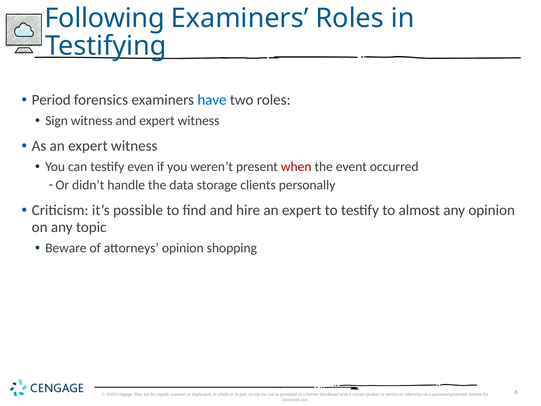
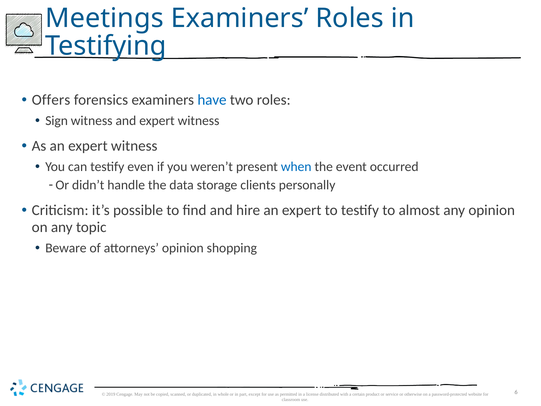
Following: Following -> Meetings
Period: Period -> Offers
when colour: red -> blue
